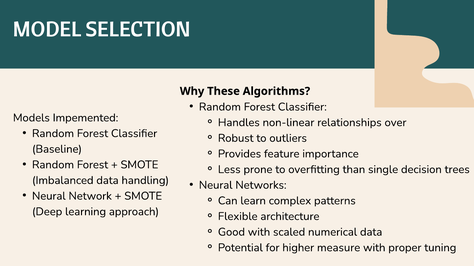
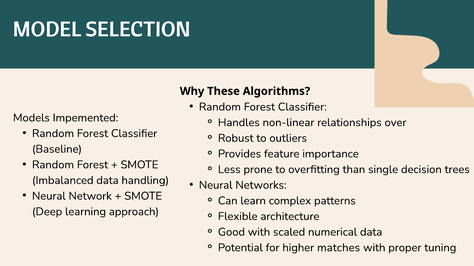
measure: measure -> matches
